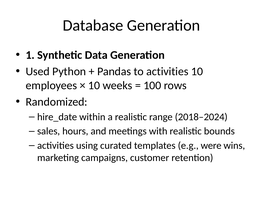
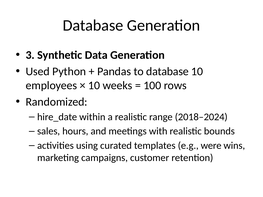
1: 1 -> 3
to activities: activities -> database
